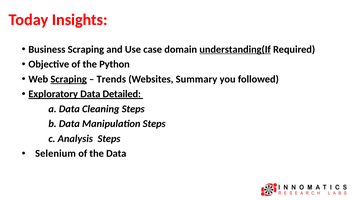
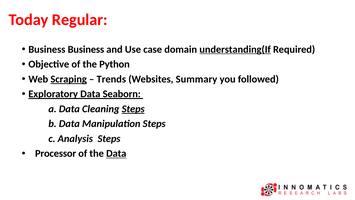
Insights: Insights -> Regular
Business Scraping: Scraping -> Business
Detailed: Detailed -> Seaborn
Steps at (133, 109) underline: none -> present
Selenium: Selenium -> Processor
Data at (116, 153) underline: none -> present
